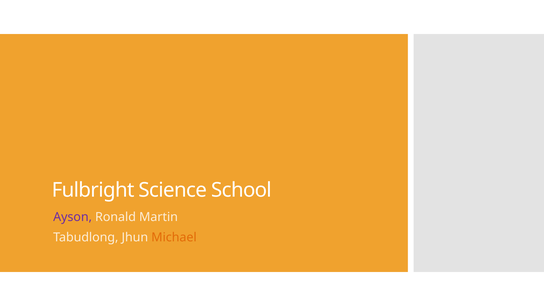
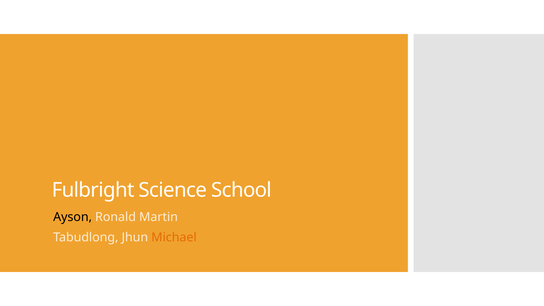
Ayson colour: purple -> black
